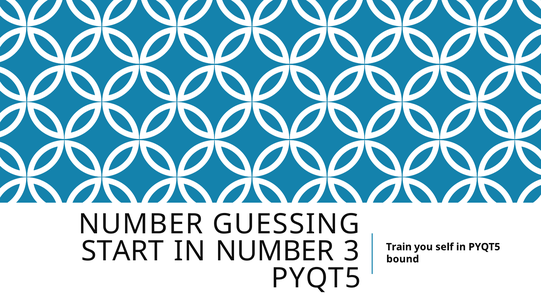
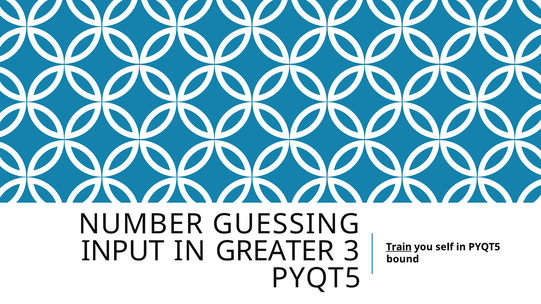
START: START -> INPUT
IN NUMBER: NUMBER -> GREATER
Train underline: none -> present
